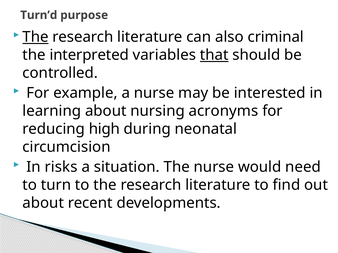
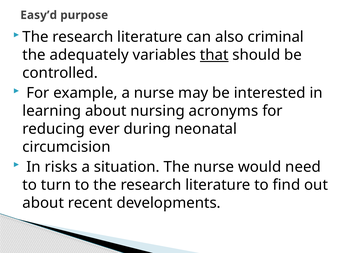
Turn’d: Turn’d -> Easy’d
The at (36, 37) underline: present -> none
interpreted: interpreted -> adequately
high: high -> ever
